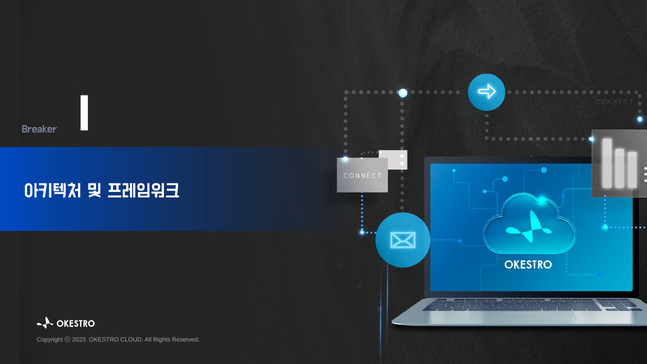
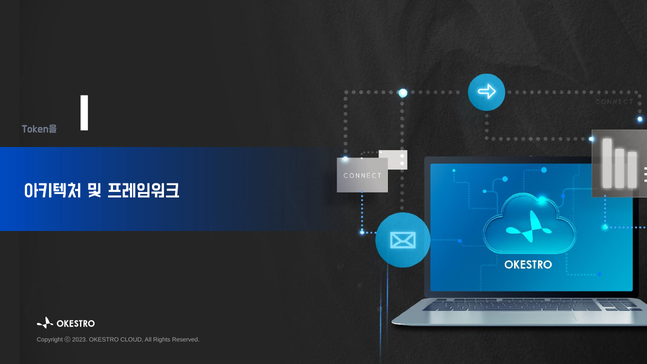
Breaker: Breaker -> Token을
